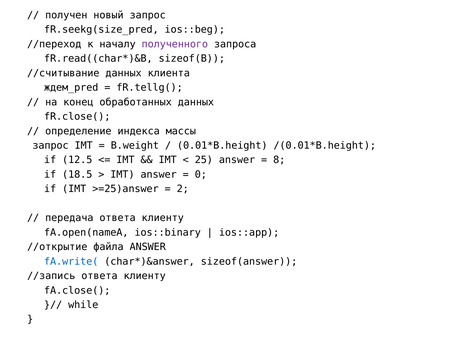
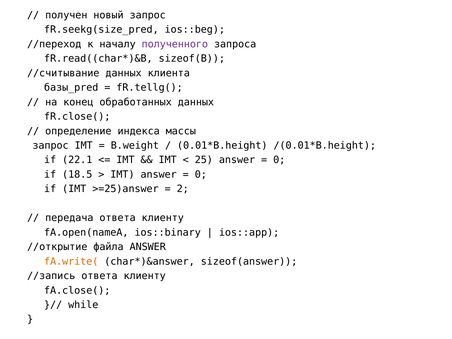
ждем_pred: ждем_pred -> базы_pred
12.5: 12.5 -> 22.1
8 at (279, 160): 8 -> 0
fA.write( colour: blue -> orange
